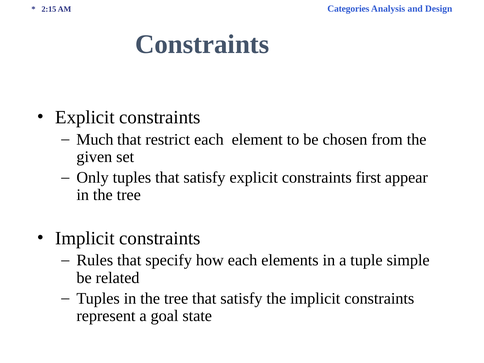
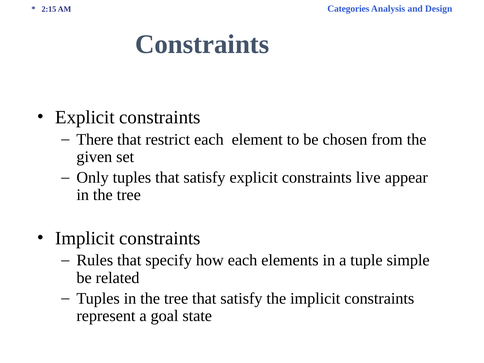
Much: Much -> There
first: first -> live
